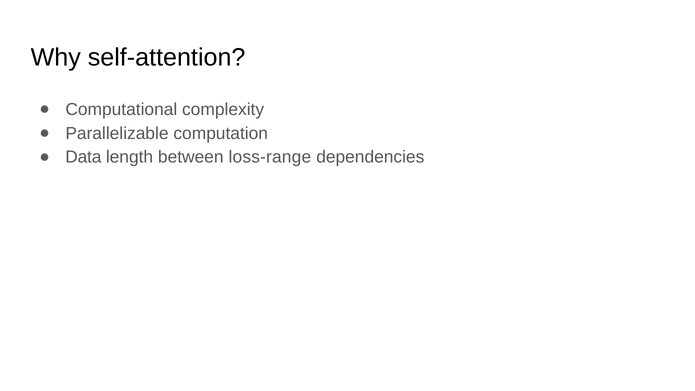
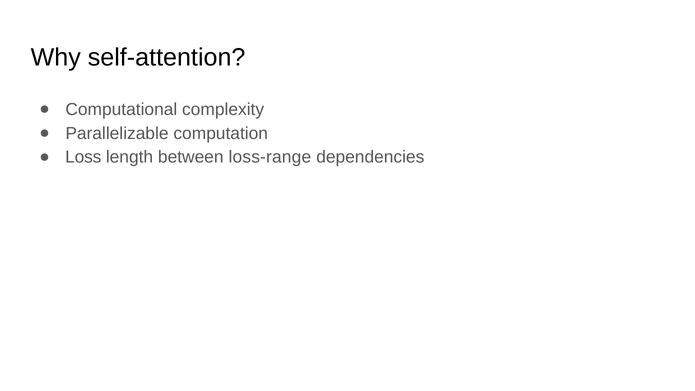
Data: Data -> Loss
